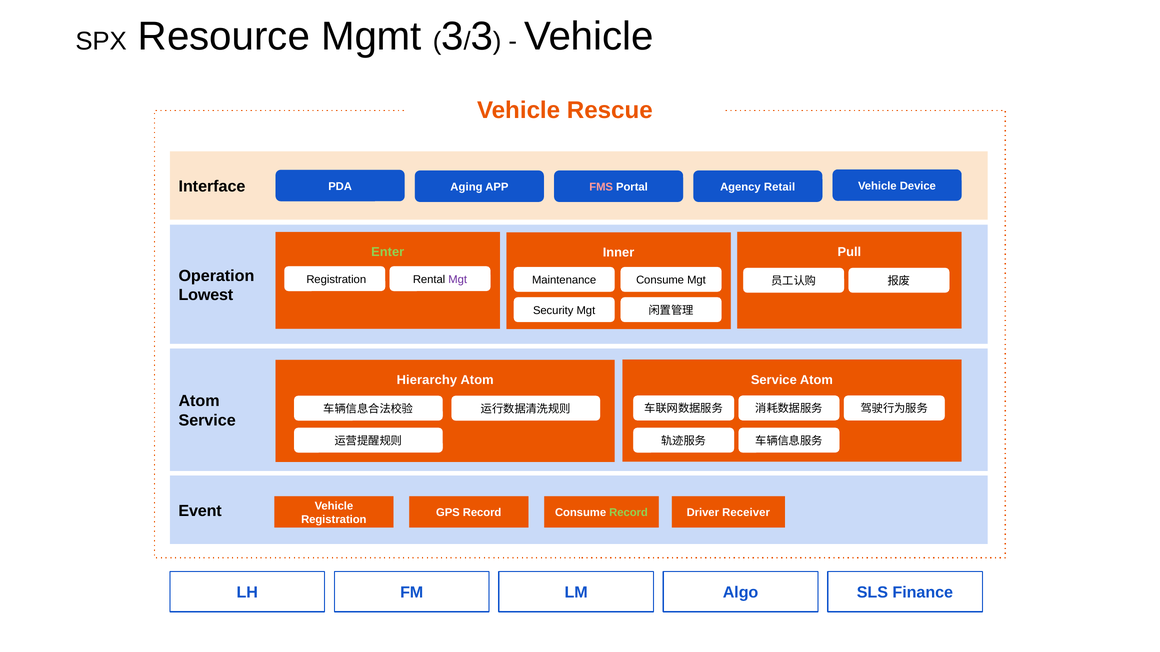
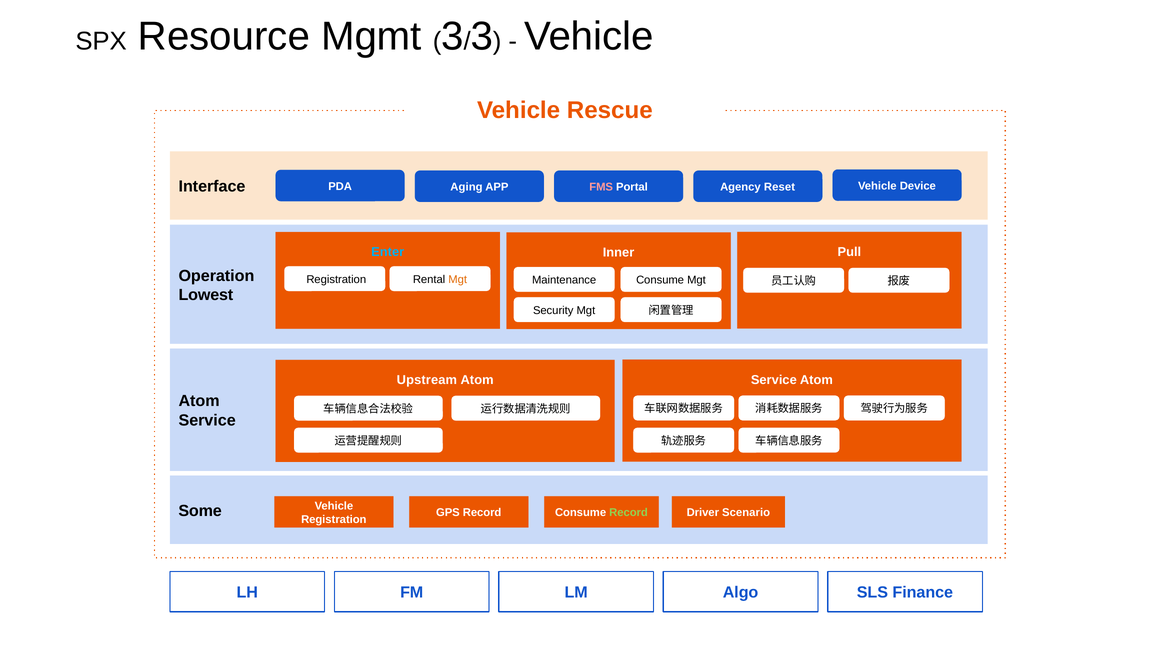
Retail: Retail -> Reset
Enter colour: light green -> light blue
Mgt at (458, 280) colour: purple -> orange
Hierarchy: Hierarchy -> Upstream
Event: Event -> Some
Receiver: Receiver -> Scenario
